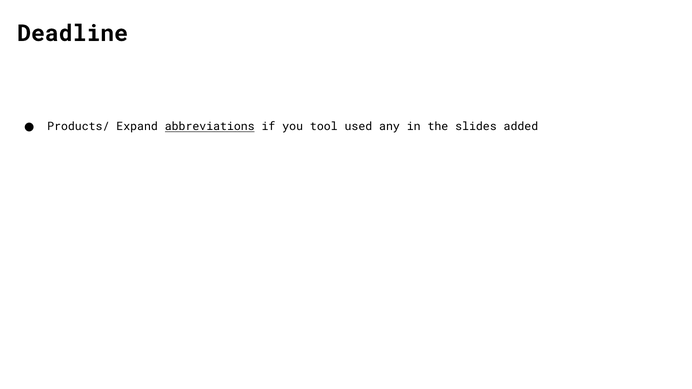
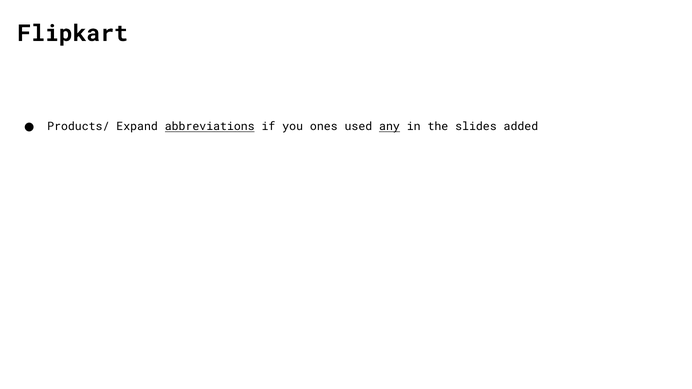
Deadline: Deadline -> Flipkart
tool: tool -> ones
any underline: none -> present
